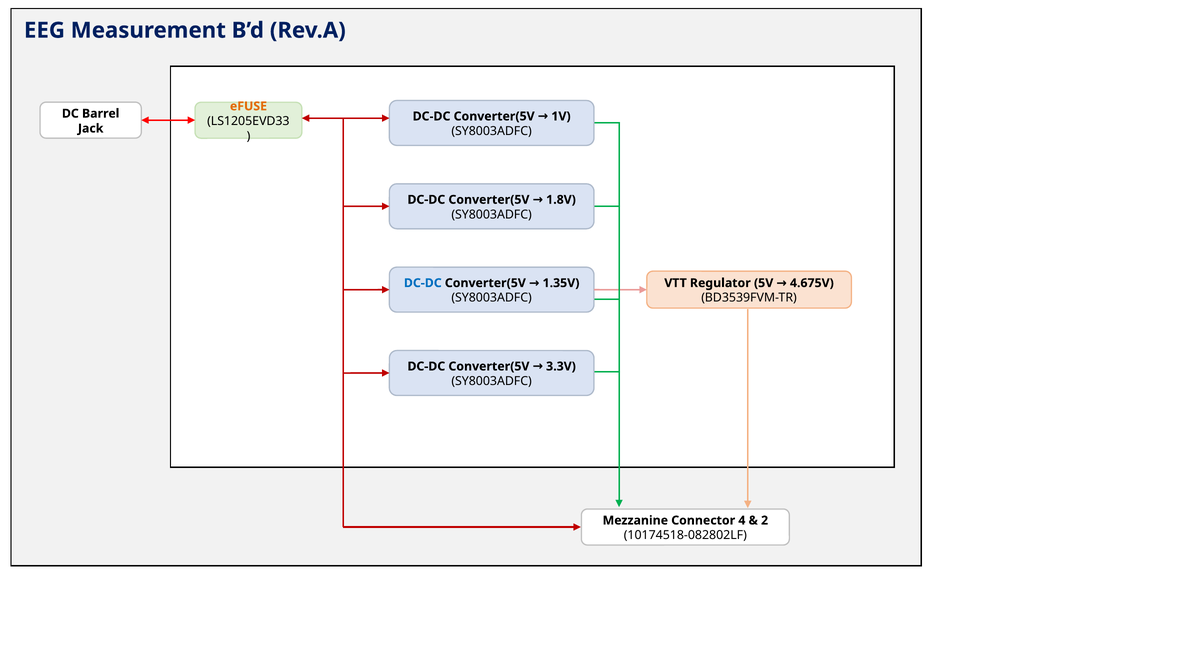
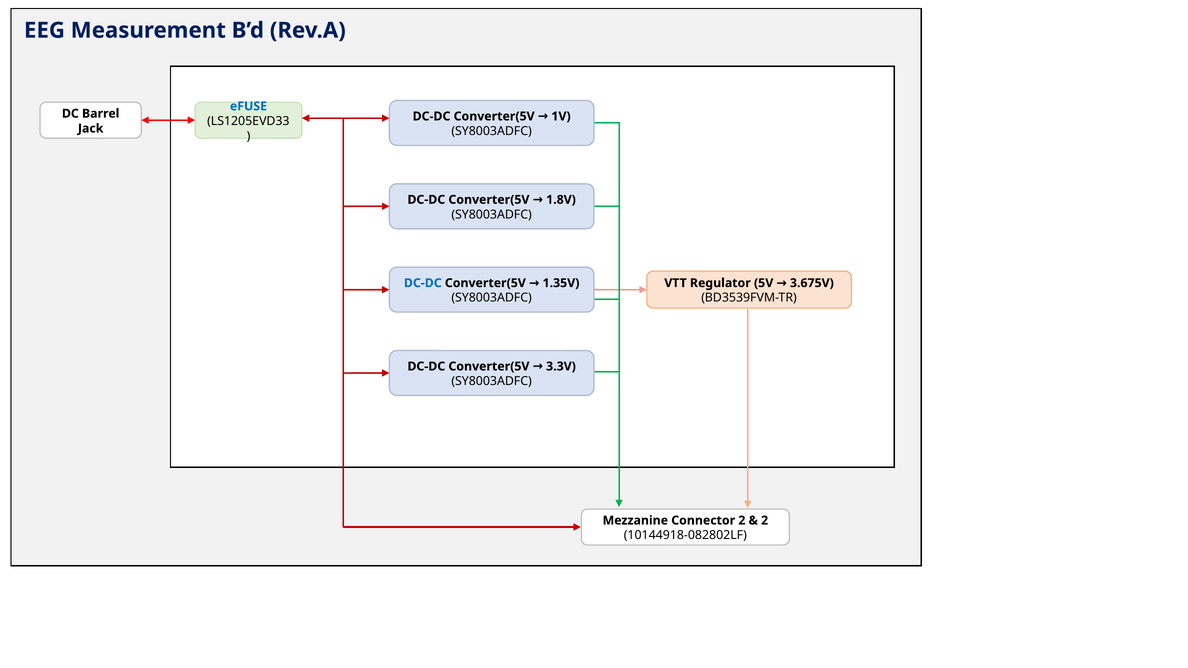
eFUSE colour: orange -> blue
4.675V: 4.675V -> 3.675V
Connector 4: 4 -> 2
10174518-082802LF: 10174518-082802LF -> 10144918-082802LF
